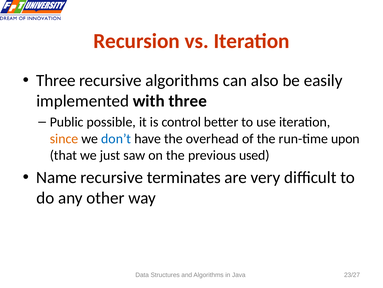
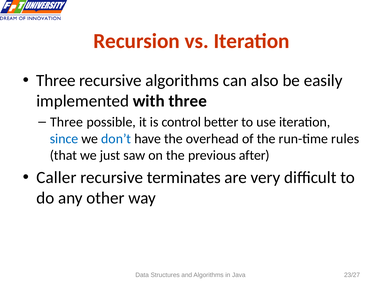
Public at (67, 122): Public -> Three
since colour: orange -> blue
upon: upon -> rules
used: used -> after
Name: Name -> Caller
